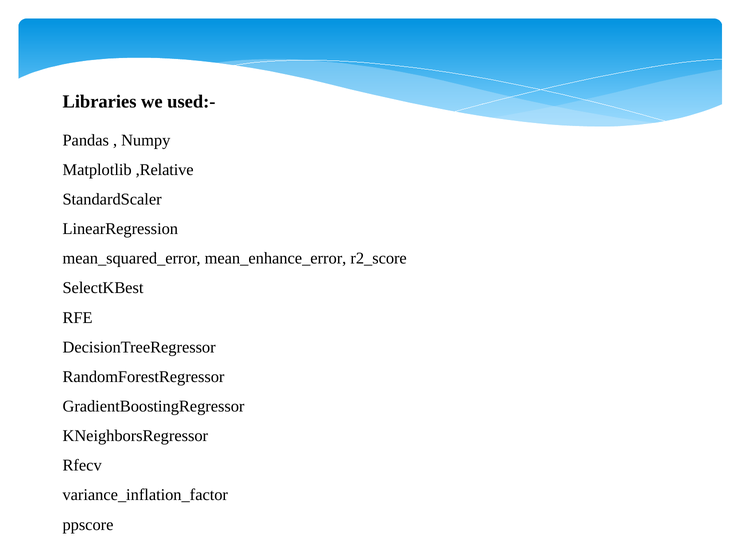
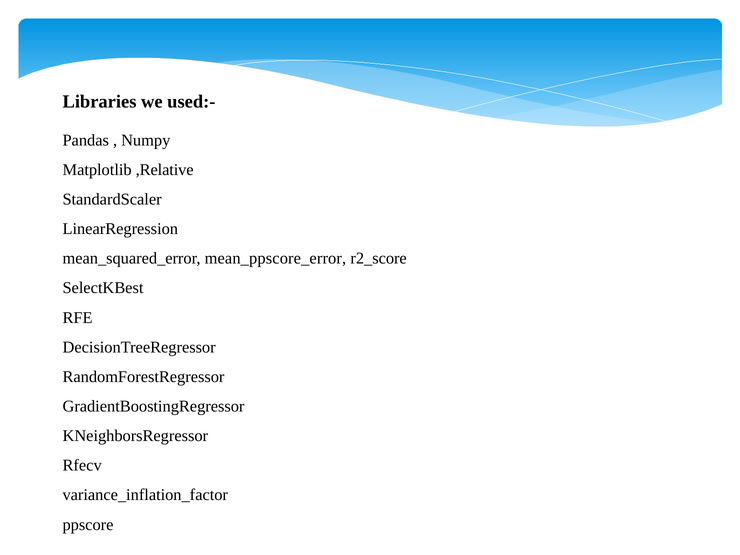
mean_enhance_error: mean_enhance_error -> mean_ppscore_error
